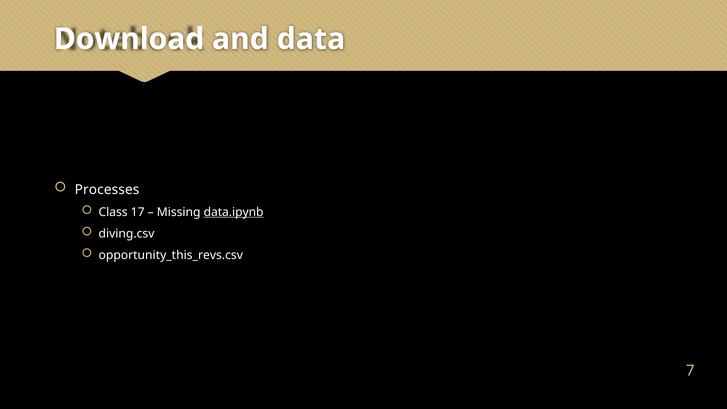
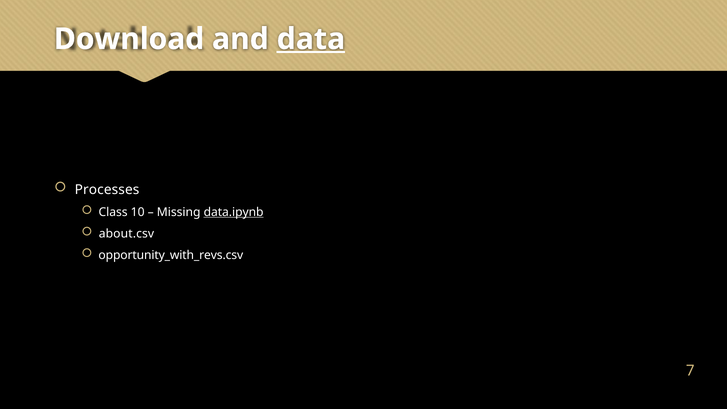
data underline: none -> present
17: 17 -> 10
diving.csv: diving.csv -> about.csv
opportunity_this_revs.csv: opportunity_this_revs.csv -> opportunity_with_revs.csv
